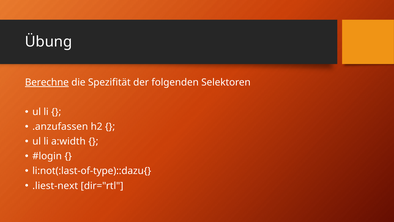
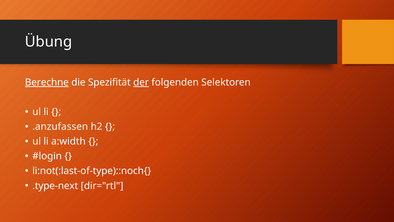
der underline: none -> present
li:not(:last-of-type)::dazu{: li:not(:last-of-type)::dazu{ -> li:not(:last-of-type)::noch{
.liest-next: .liest-next -> .type-next
